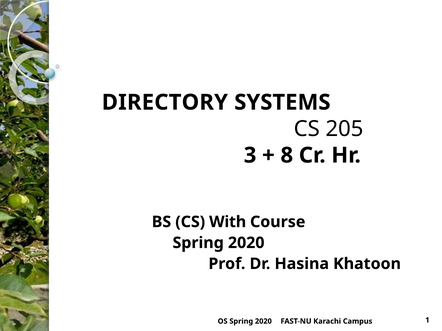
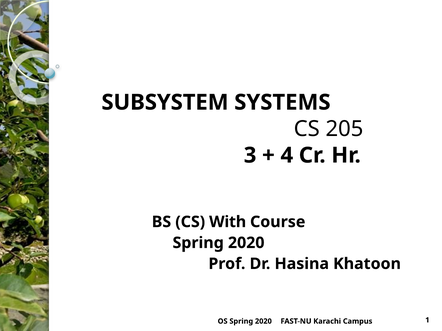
DIRECTORY: DIRECTORY -> SUBSYSTEM
8: 8 -> 4
